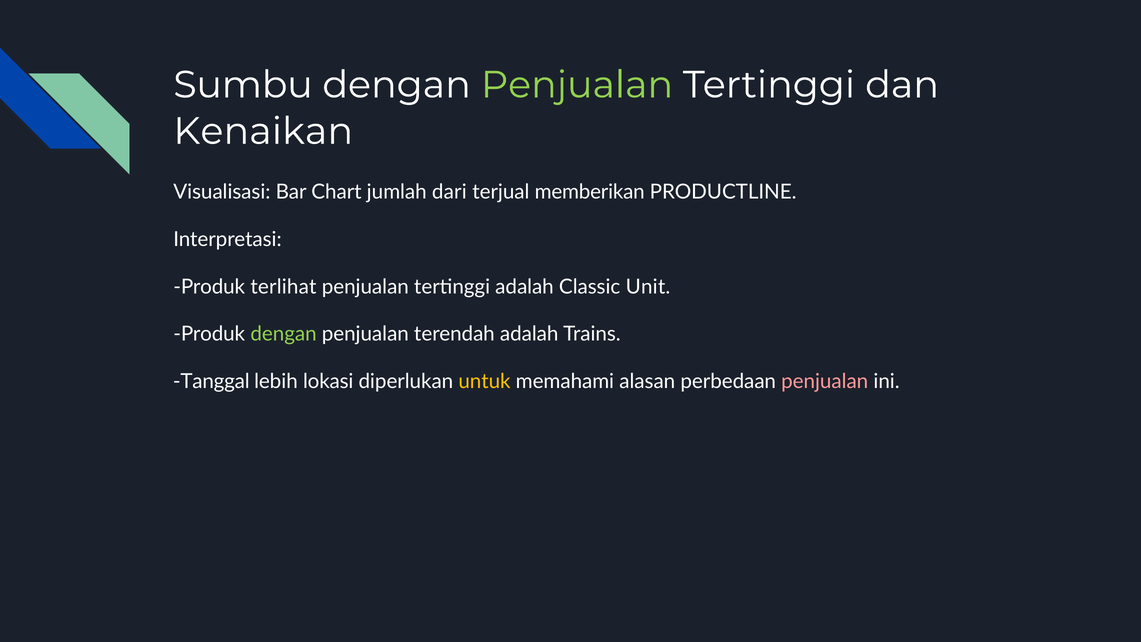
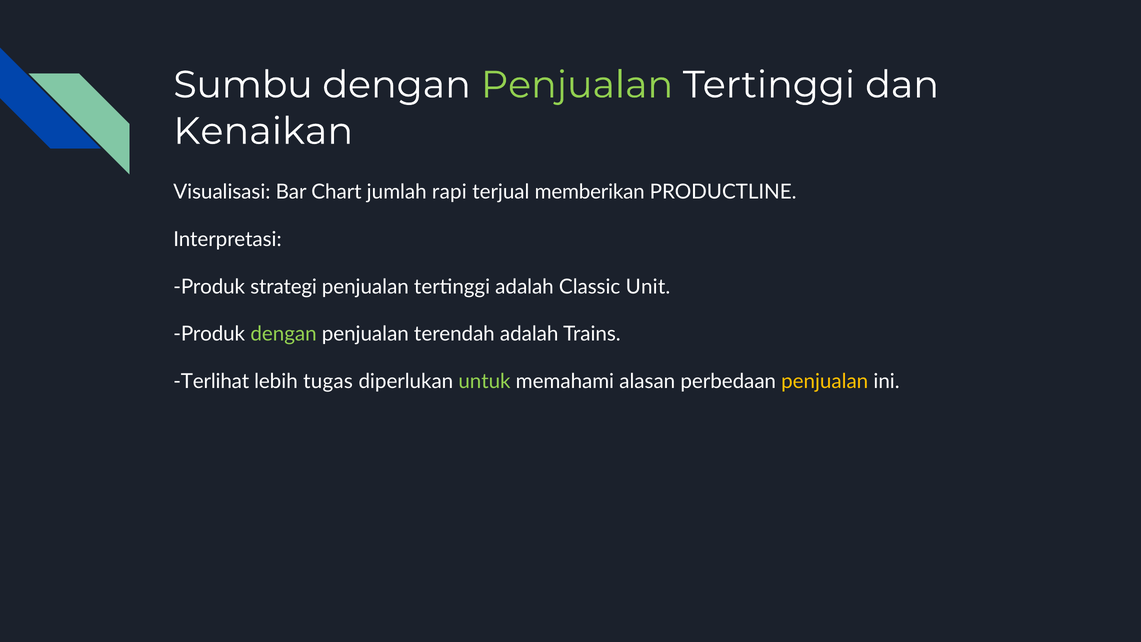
dari: dari -> rapi
terlihat: terlihat -> strategi
Tanggal: Tanggal -> Terlihat
lokasi: lokasi -> tugas
untuk colour: yellow -> light green
penjualan at (825, 381) colour: pink -> yellow
